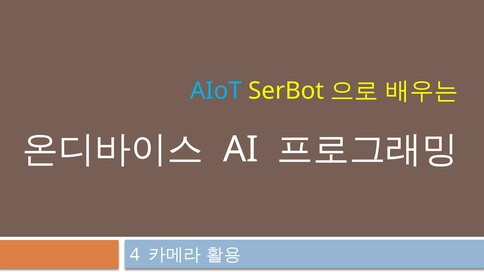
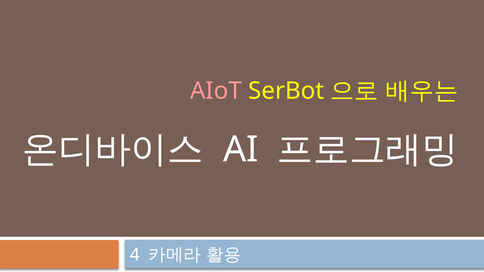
AIoT colour: light blue -> pink
